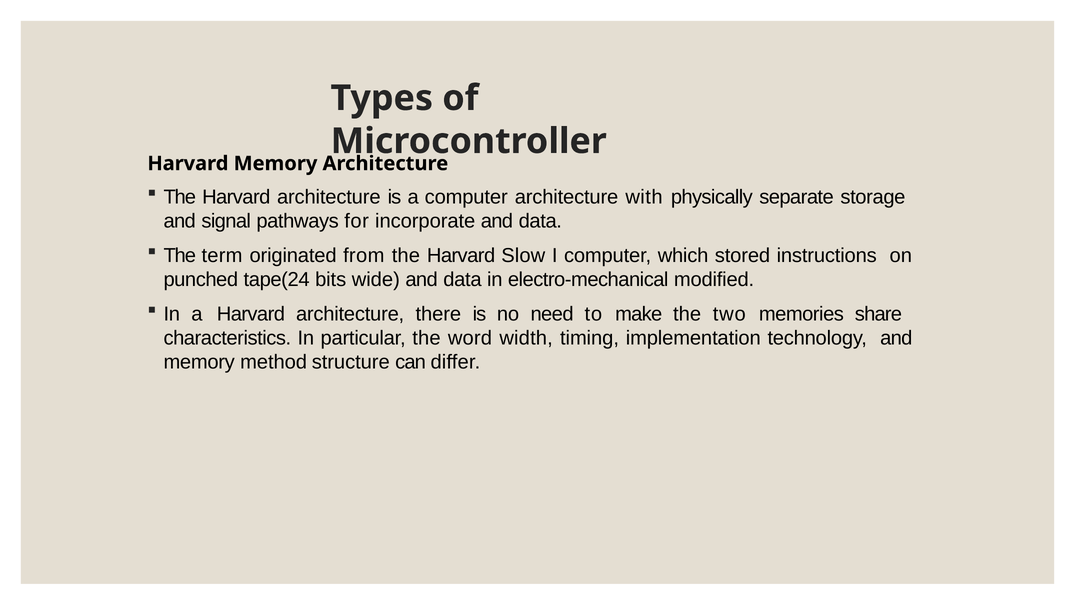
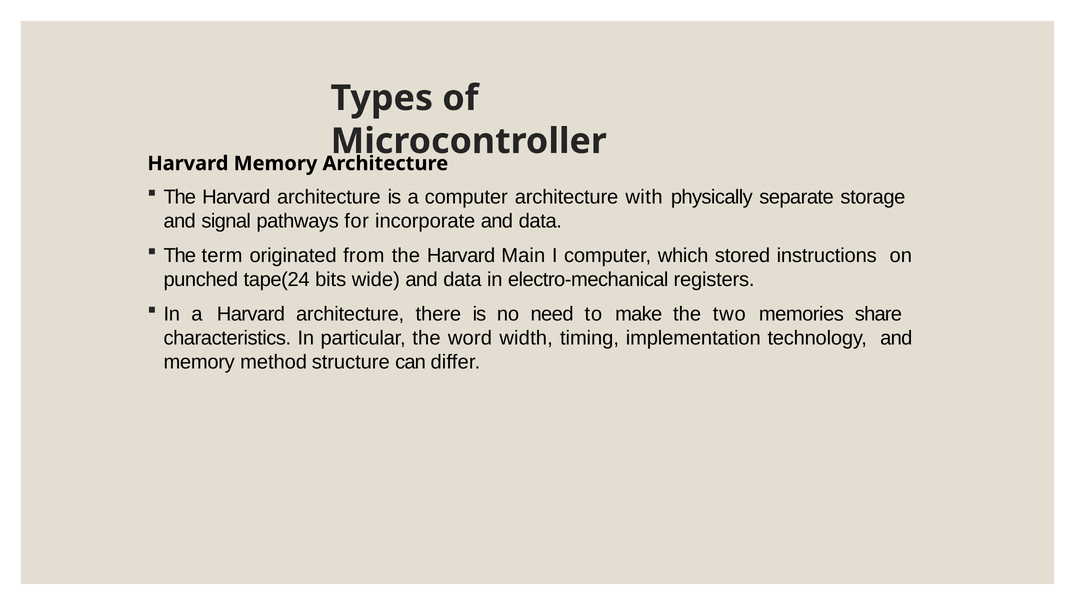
Slow: Slow -> Main
modified: modified -> registers
